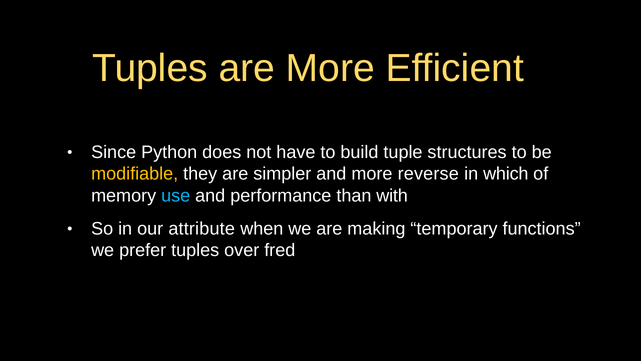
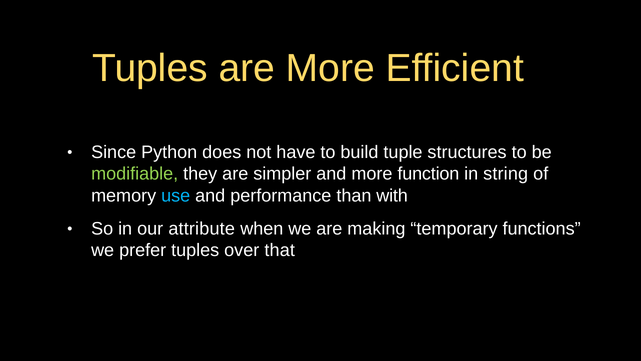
modifiable colour: yellow -> light green
reverse: reverse -> function
which: which -> string
fred: fred -> that
